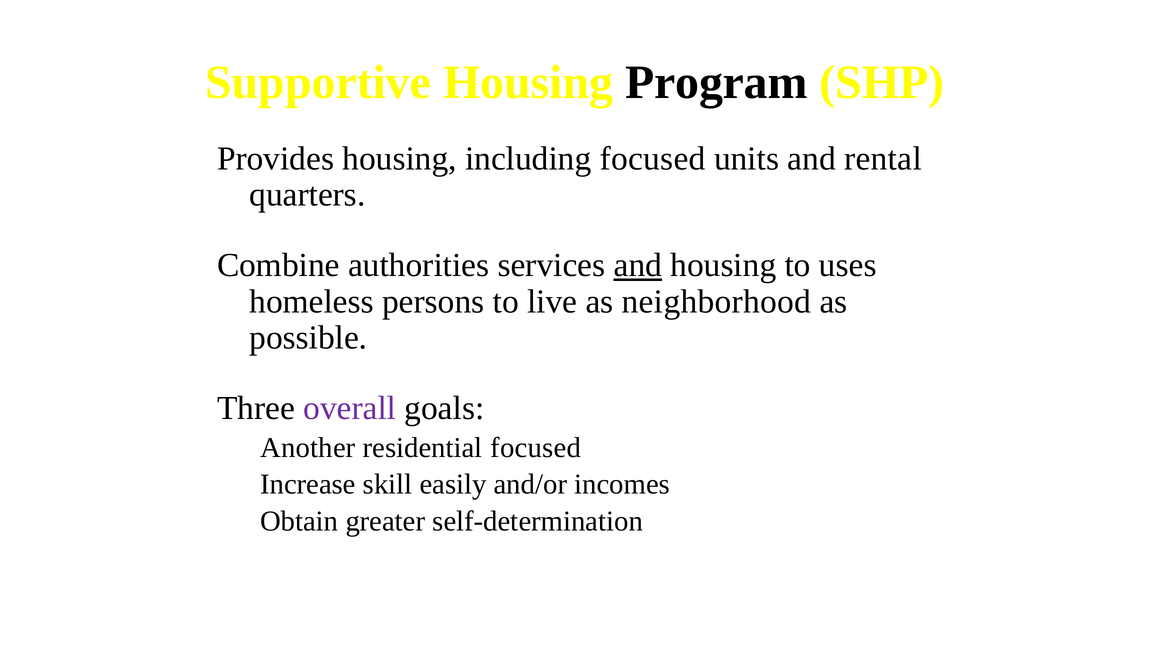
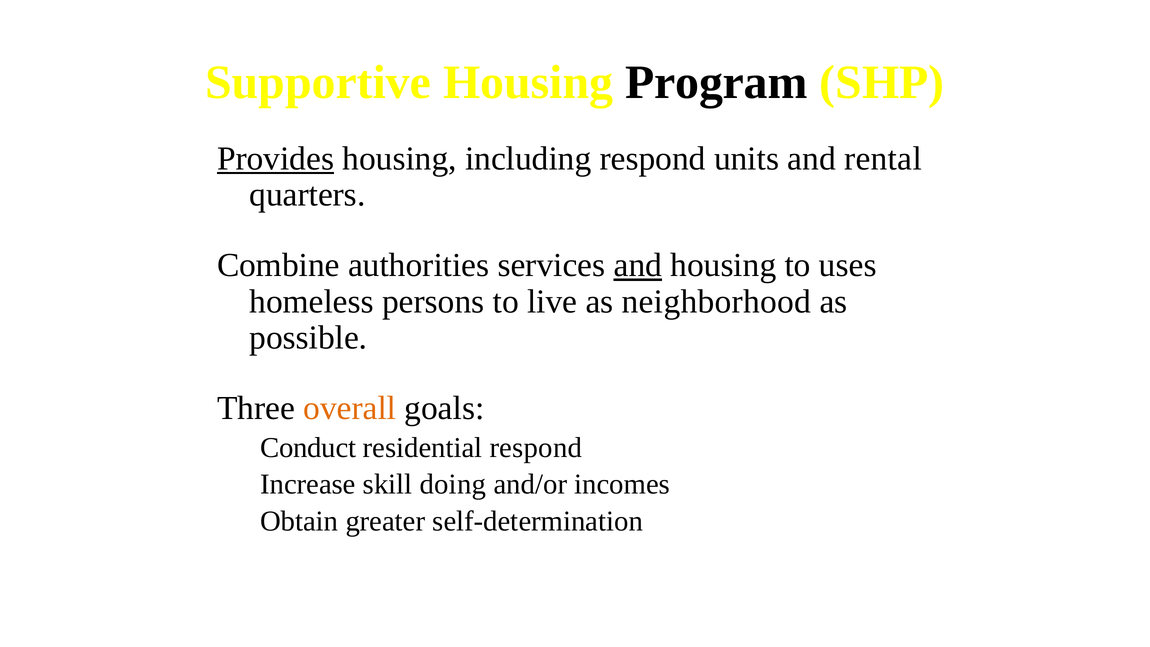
Provides underline: none -> present
including focused: focused -> respond
overall colour: purple -> orange
Another: Another -> Conduct
residential focused: focused -> respond
easily: easily -> doing
